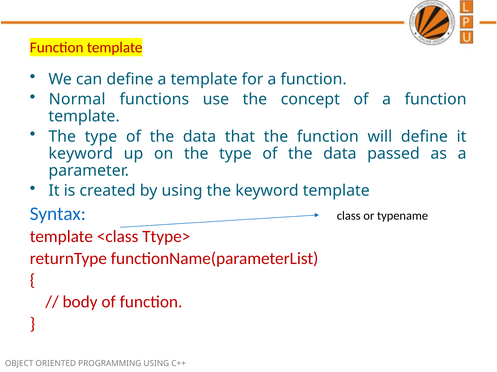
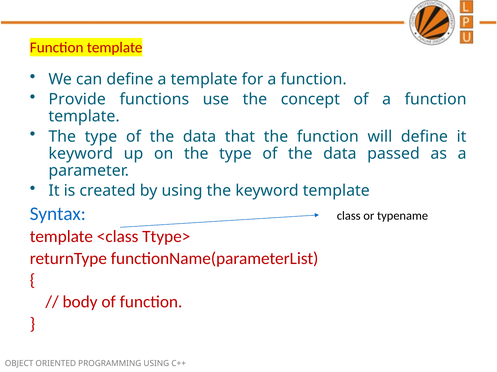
Normal: Normal -> Provide
